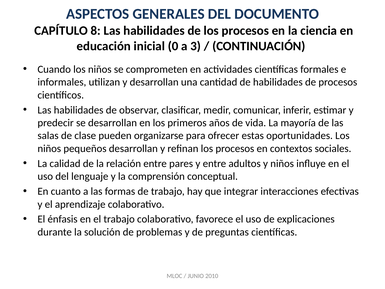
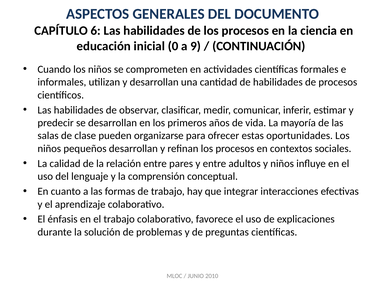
8: 8 -> 6
3: 3 -> 9
